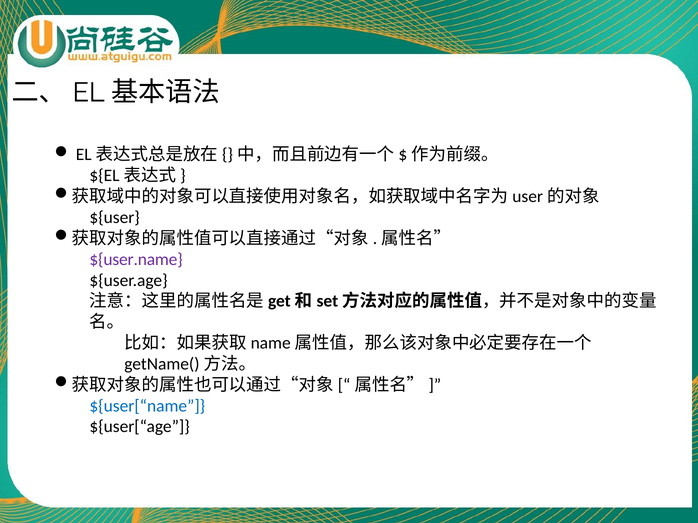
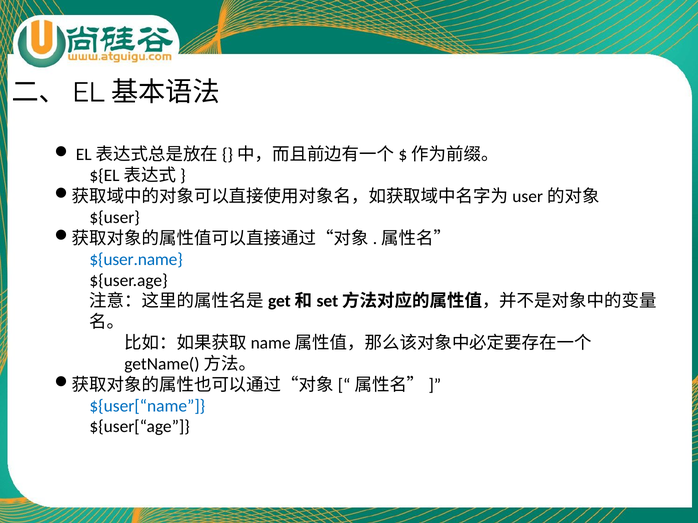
${user.name colour: purple -> blue
